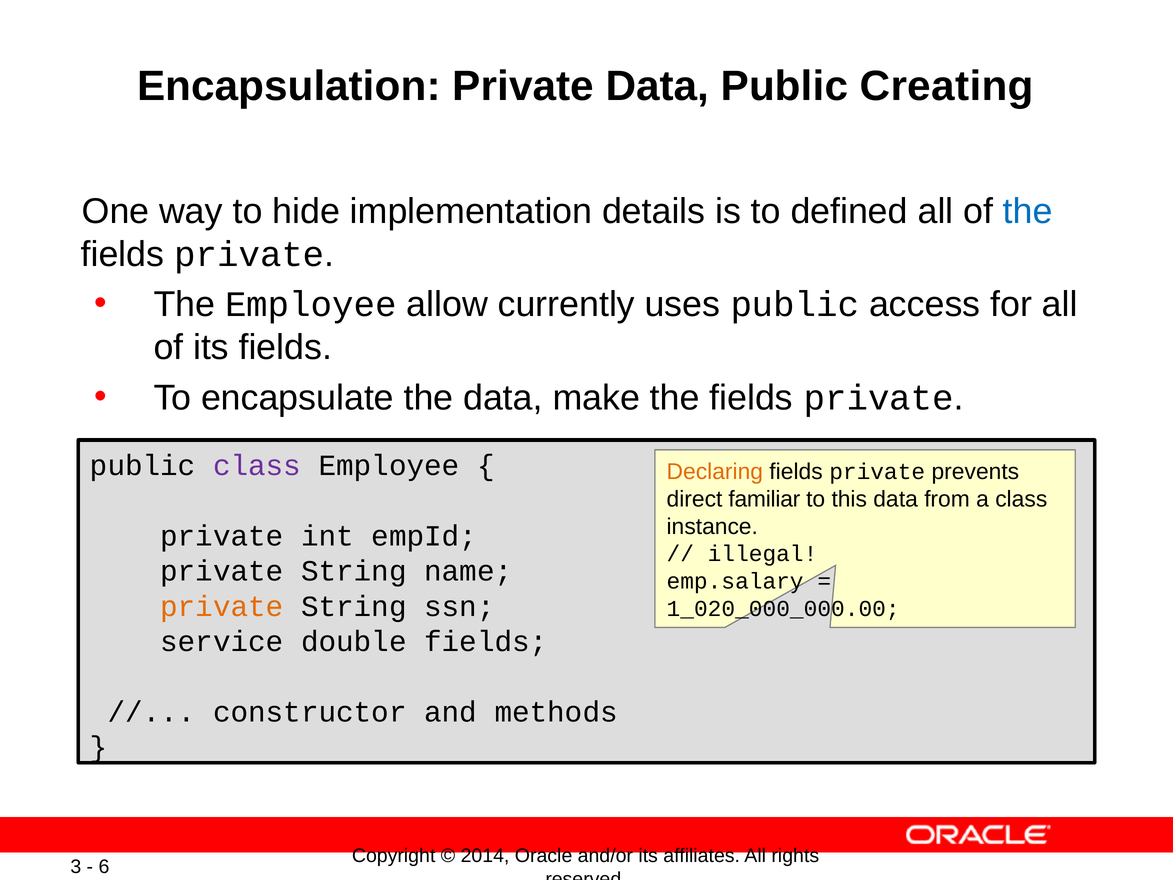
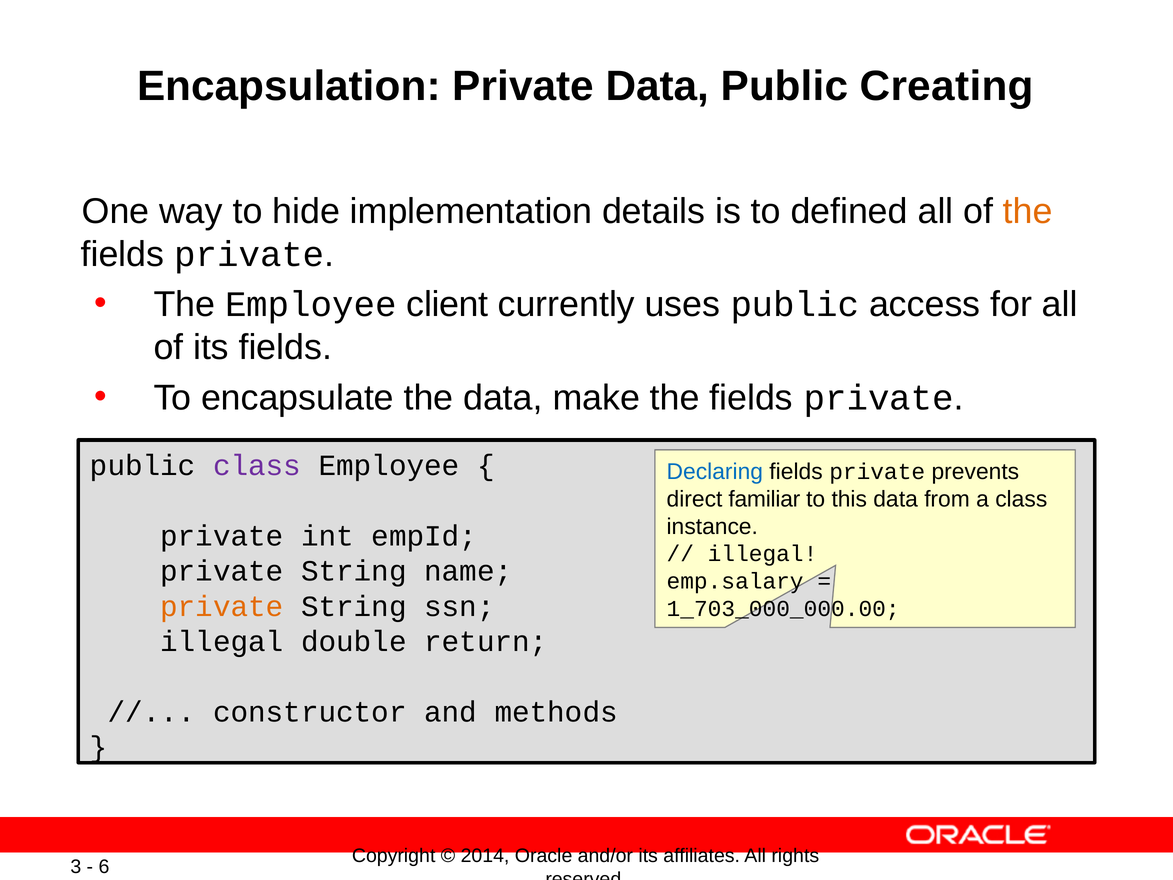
the at (1028, 211) colour: blue -> orange
allow: allow -> client
Declaring colour: orange -> blue
1_020_000_000.00: 1_020_000_000.00 -> 1_703_000_000.00
service at (222, 641): service -> illegal
double fields: fields -> return
